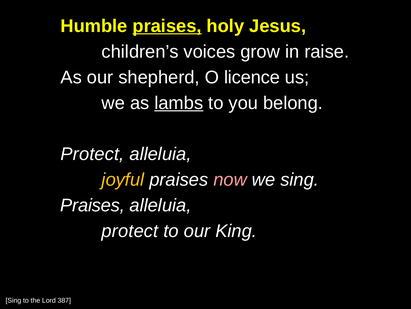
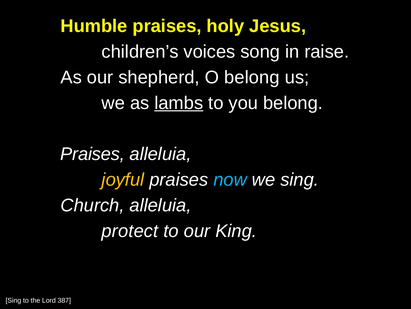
praises at (167, 26) underline: present -> none
grow: grow -> song
O licence: licence -> belong
Protect at (92, 154): Protect -> Praises
now colour: pink -> light blue
Praises at (93, 205): Praises -> Church
